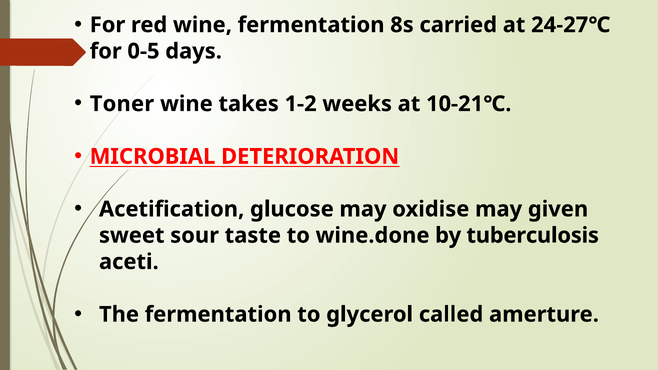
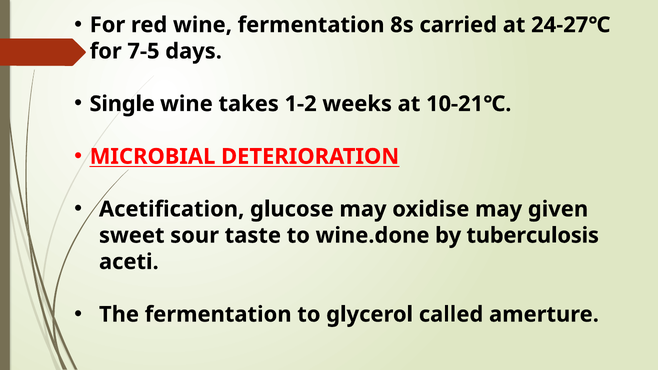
0-5: 0-5 -> 7-5
Toner: Toner -> Single
